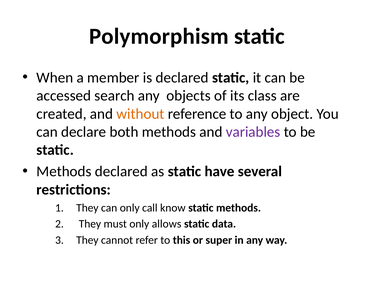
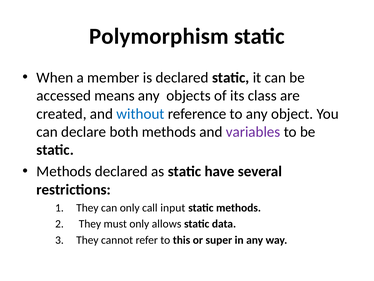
search: search -> means
without colour: orange -> blue
know: know -> input
